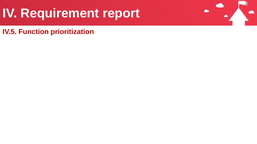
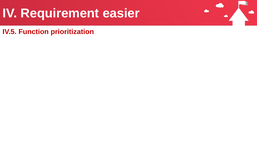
report: report -> easier
